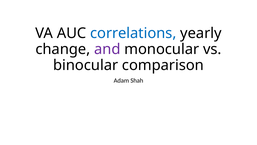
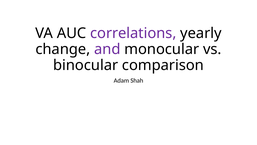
correlations colour: blue -> purple
